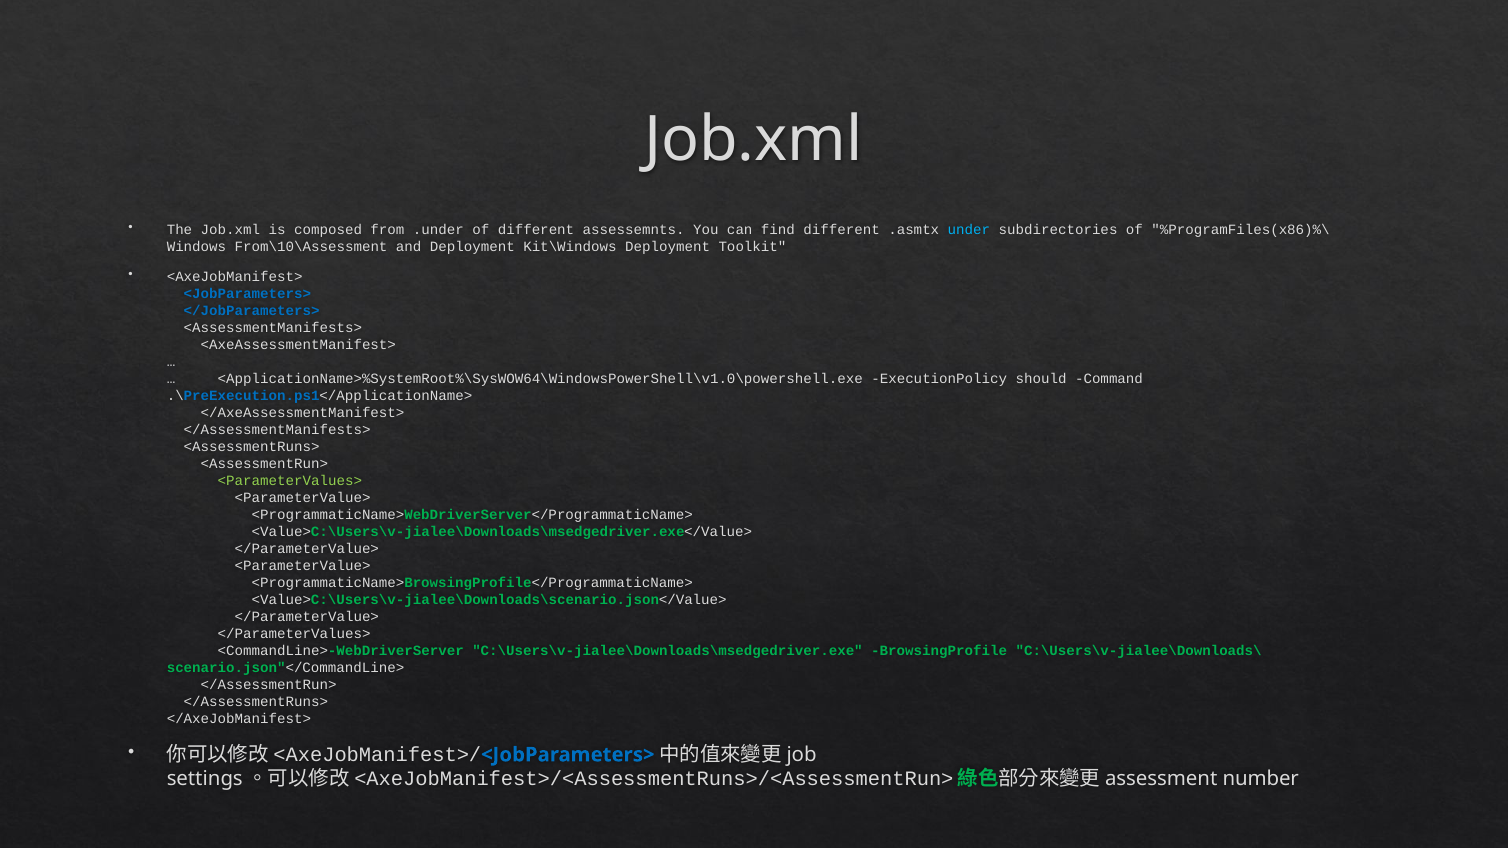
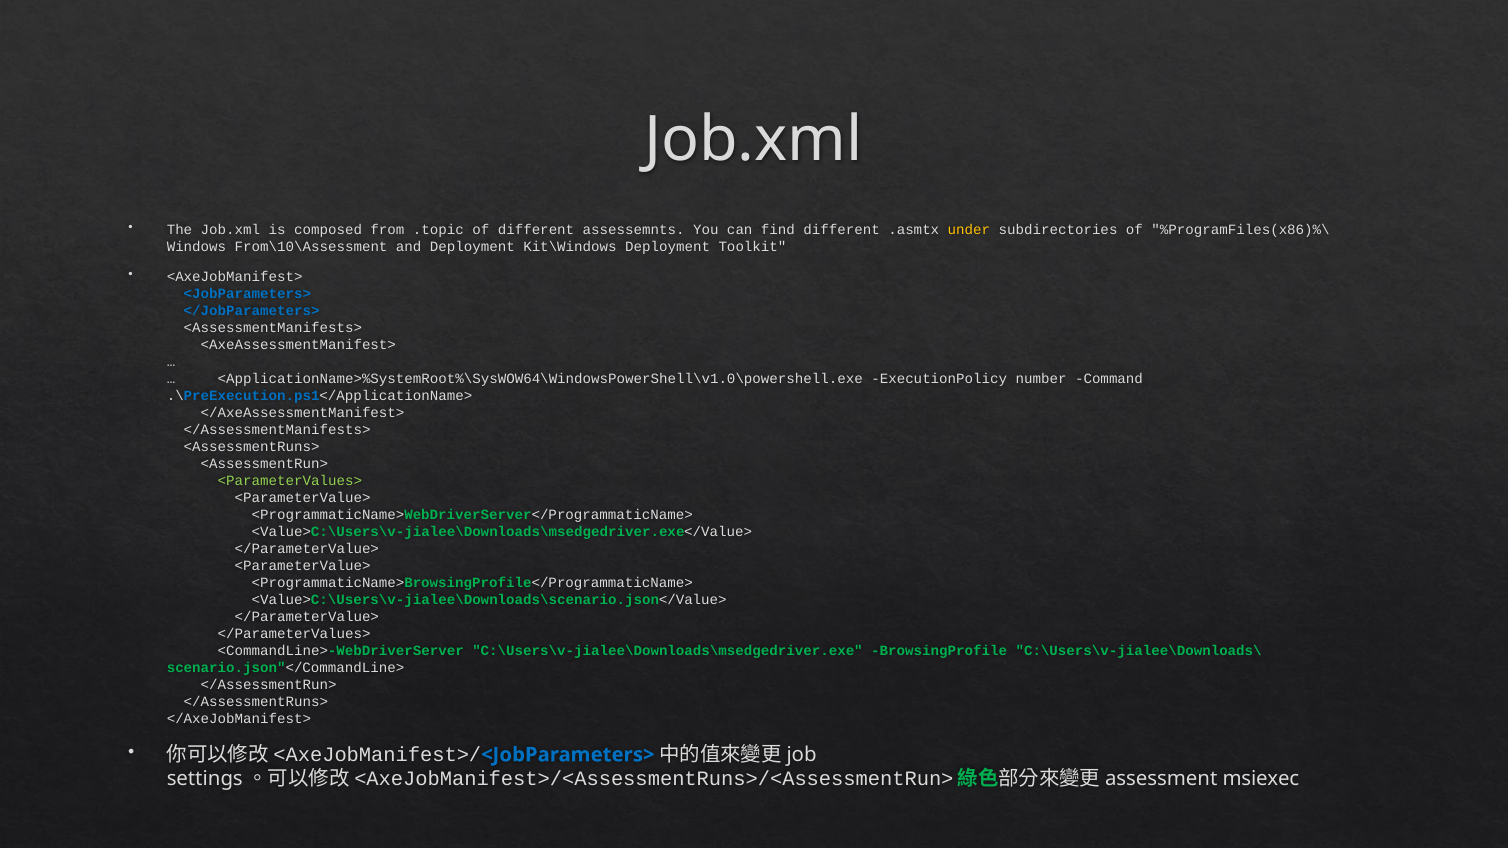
.under: .under -> .topic
under colour: light blue -> yellow
should: should -> number
number: number -> msiexec
